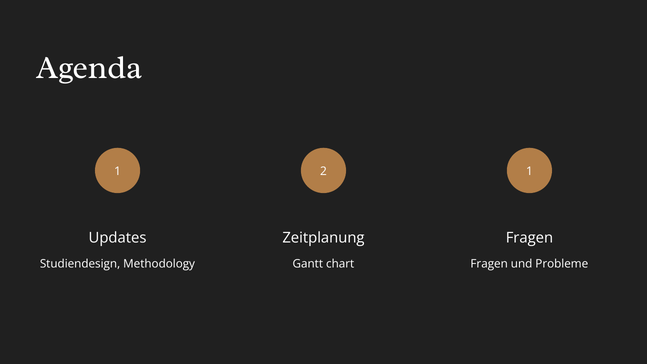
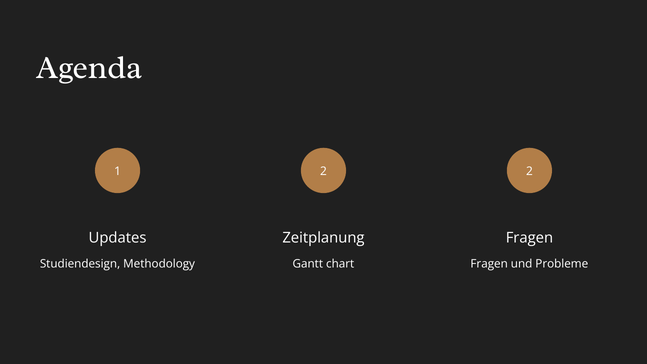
2 1: 1 -> 2
